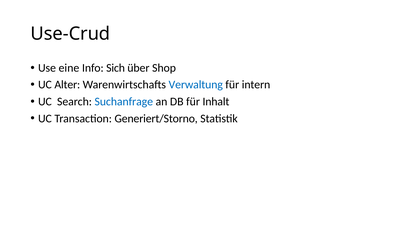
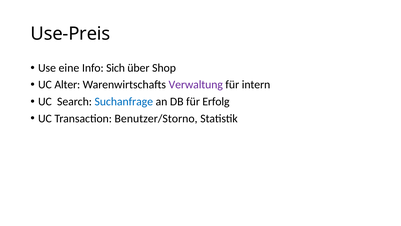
Use-Crud: Use-Crud -> Use-Preis
Verwaltung colour: blue -> purple
Inhalt: Inhalt -> Erfolg
Generiert/Storno: Generiert/Storno -> Benutzer/Storno
